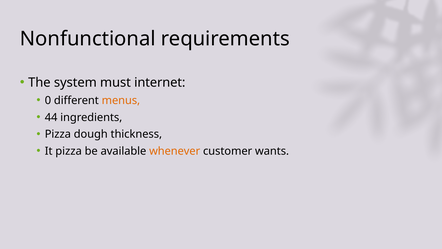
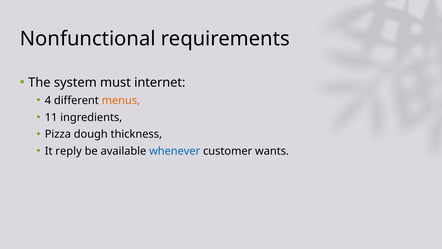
0: 0 -> 4
44: 44 -> 11
It pizza: pizza -> reply
whenever colour: orange -> blue
